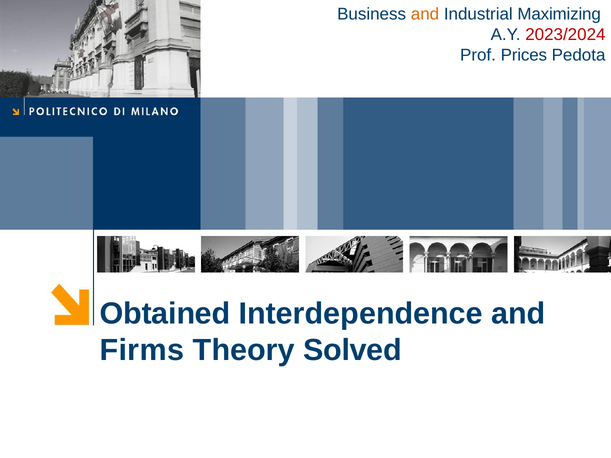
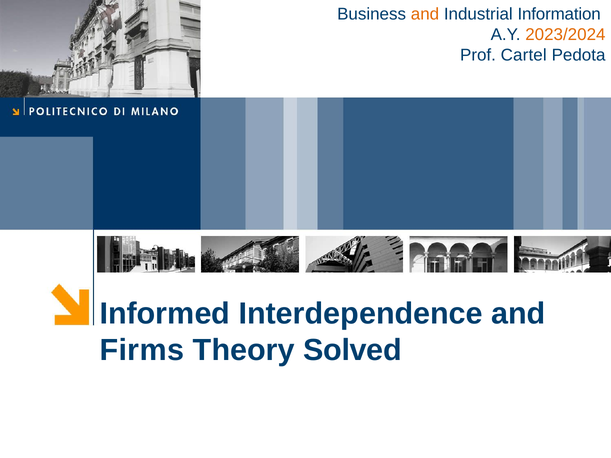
Maximizing: Maximizing -> Information
2023/2024 colour: red -> orange
Prices: Prices -> Cartel
Obtained: Obtained -> Informed
